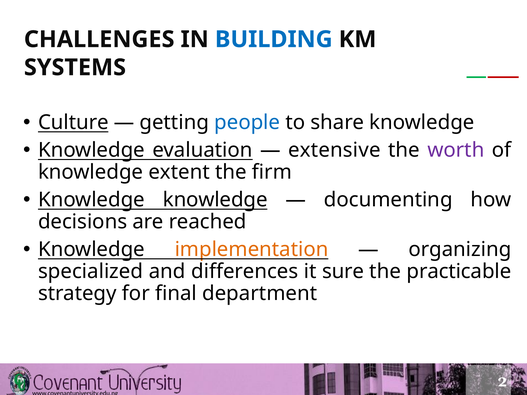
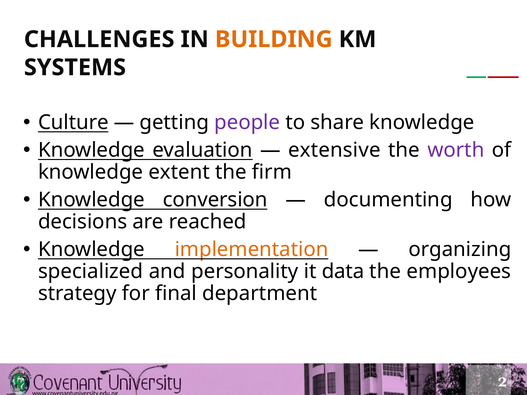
BUILDING colour: blue -> orange
people colour: blue -> purple
Knowledge knowledge: knowledge -> conversion
differences: differences -> personality
sure: sure -> data
practicable: practicable -> employees
